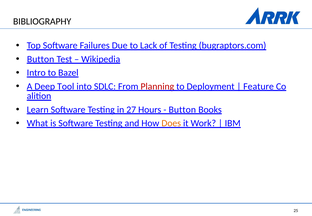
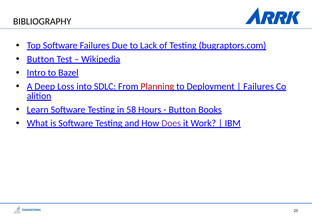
Tool: Tool -> Loss
Feature at (259, 86): Feature -> Failures
27: 27 -> 58
Does colour: orange -> purple
